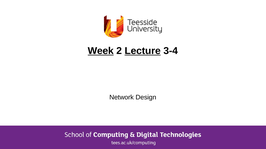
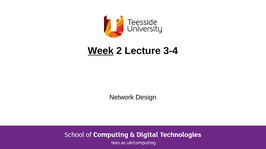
Lecture underline: present -> none
